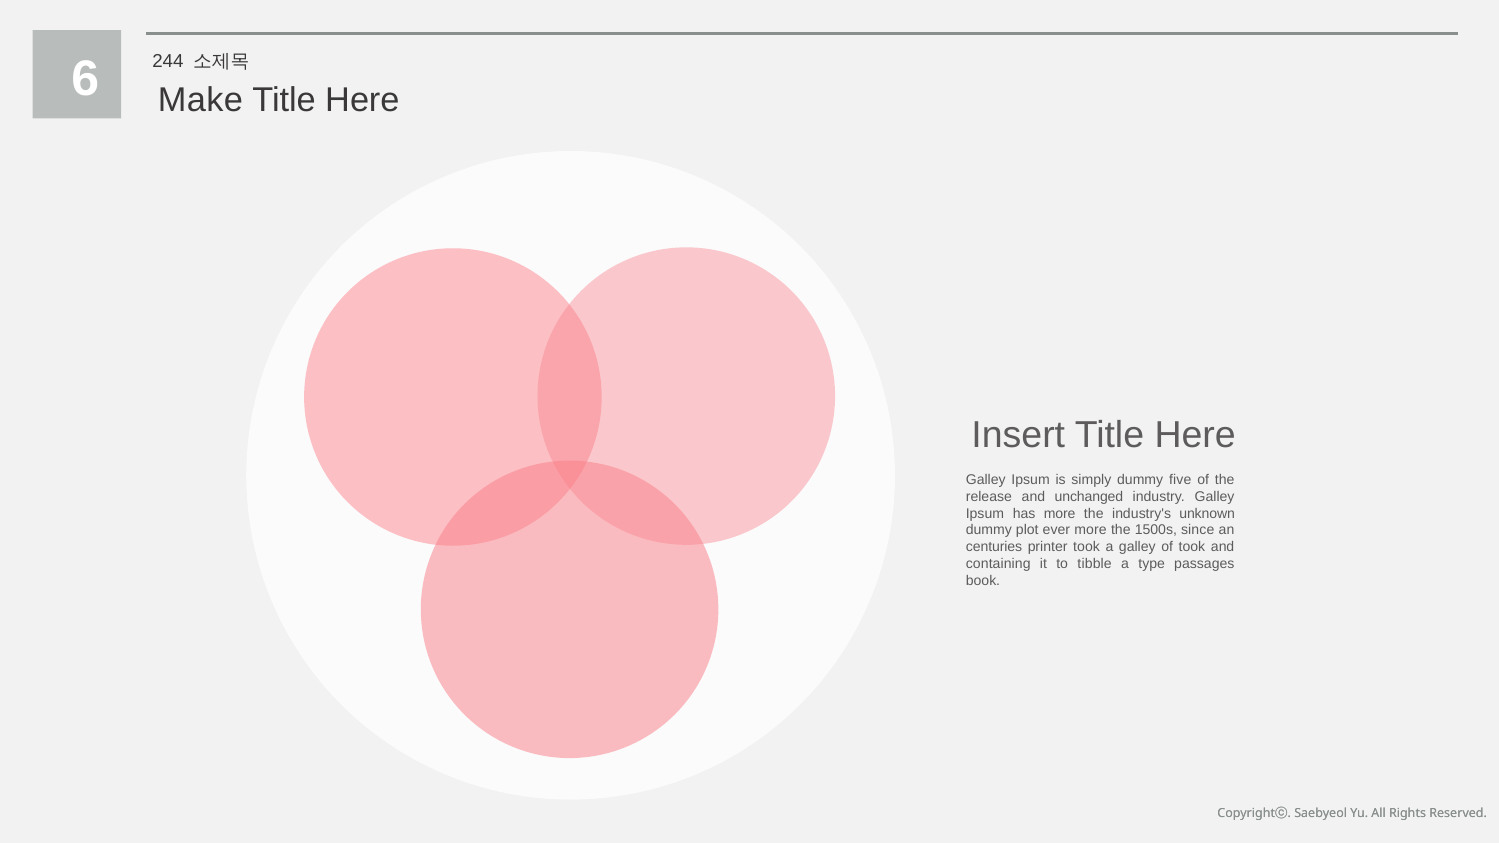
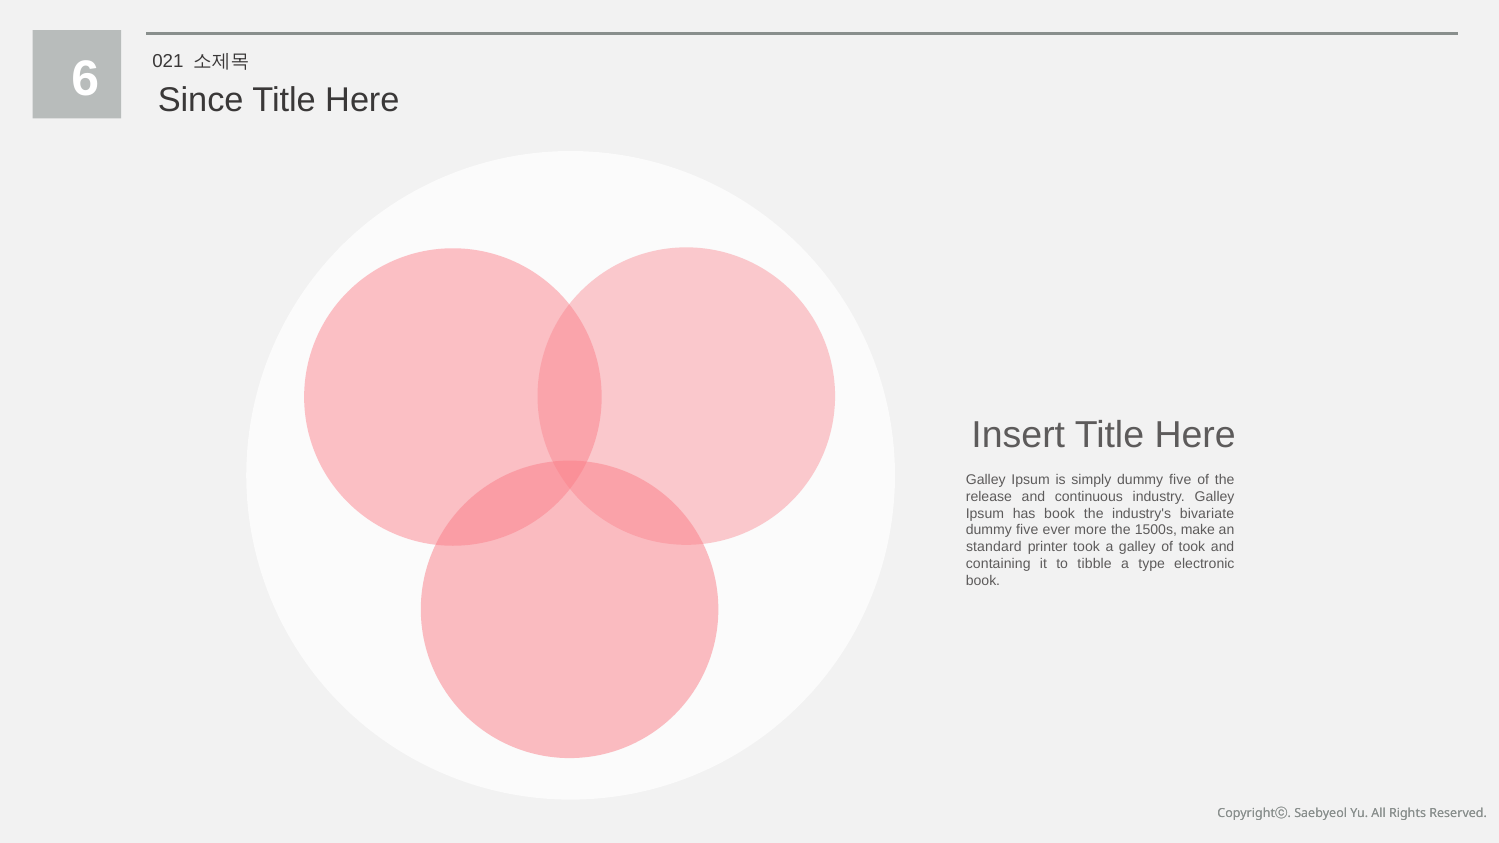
244: 244 -> 021
Make: Make -> Since
unchanged: unchanged -> continuous
has more: more -> book
unknown: unknown -> bivariate
plot at (1027, 530): plot -> five
since: since -> make
centuries: centuries -> standard
passages: passages -> electronic
